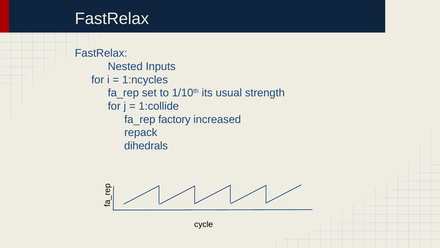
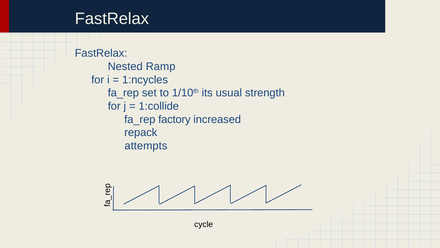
Inputs: Inputs -> Ramp
dihedrals: dihedrals -> attempts
